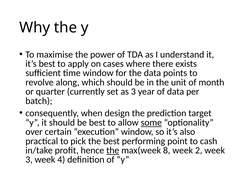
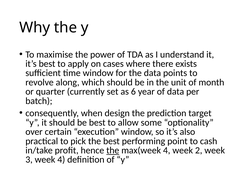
as 3: 3 -> 6
some underline: present -> none
max(week 8: 8 -> 4
